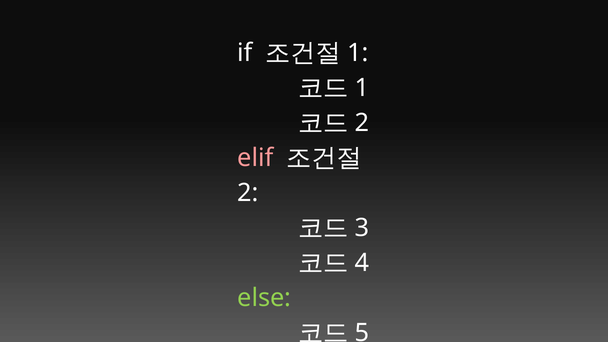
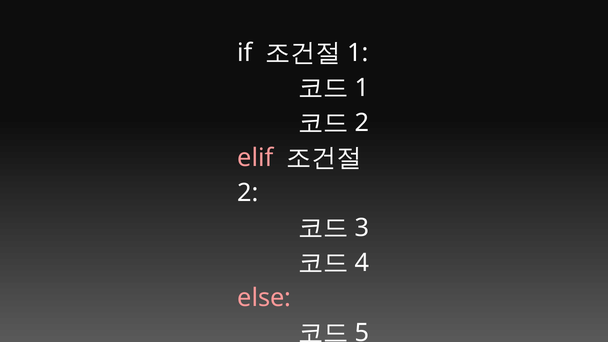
else colour: light green -> pink
